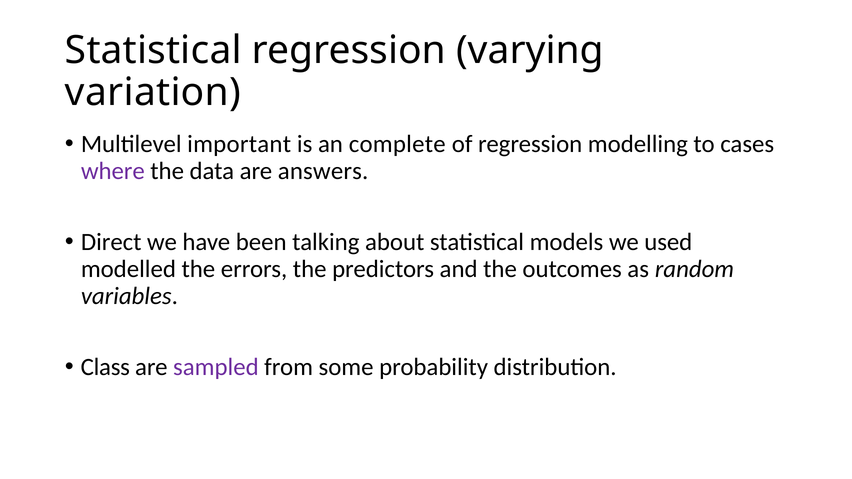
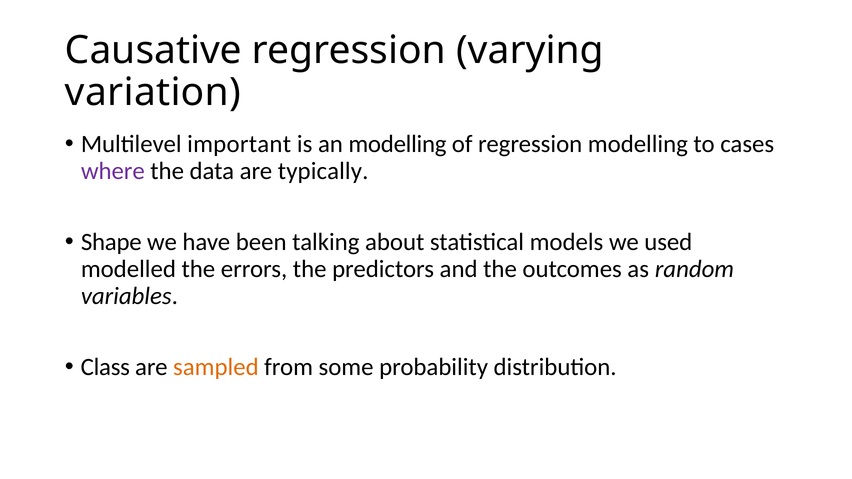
Statistical at (153, 50): Statistical -> Causative
an complete: complete -> modelling
answers: answers -> typically
Direct: Direct -> Shape
sampled colour: purple -> orange
